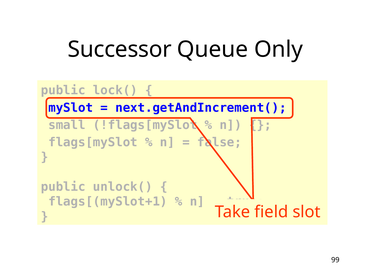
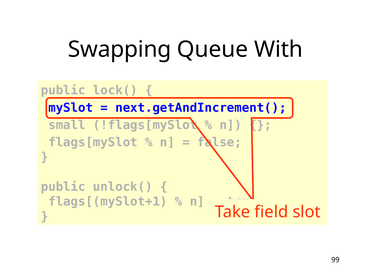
Successor: Successor -> Swapping
Only: Only -> With
